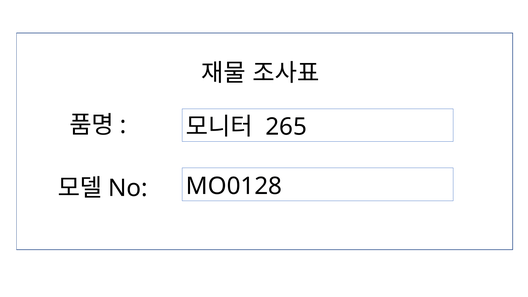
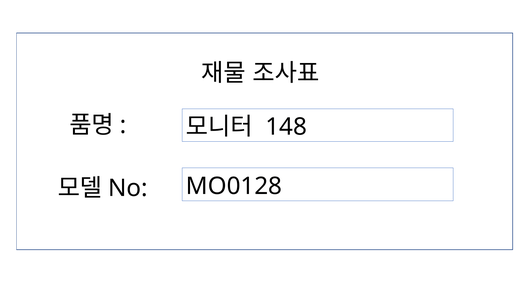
265: 265 -> 148
